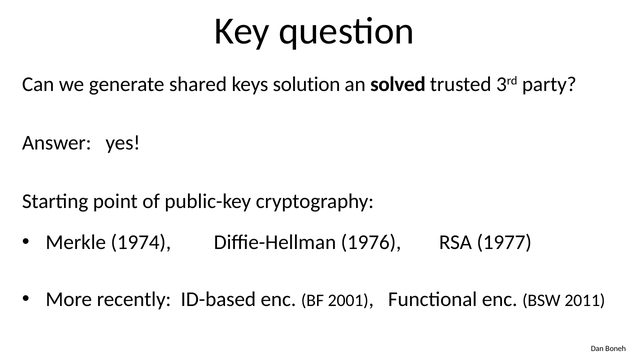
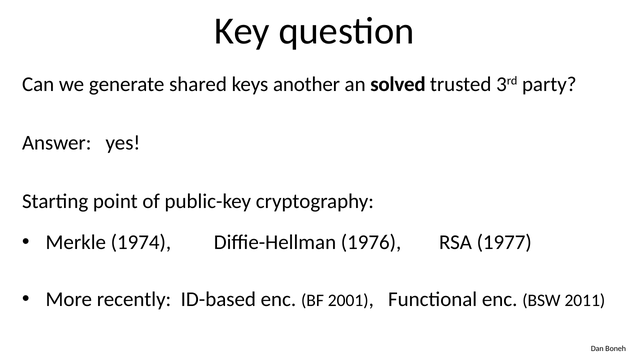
solution: solution -> another
